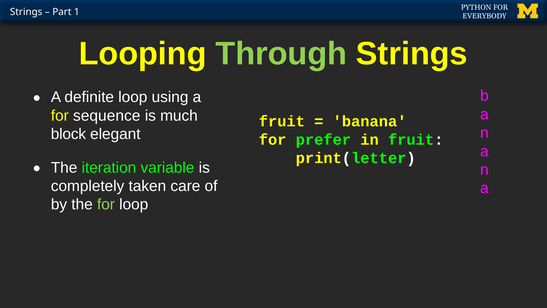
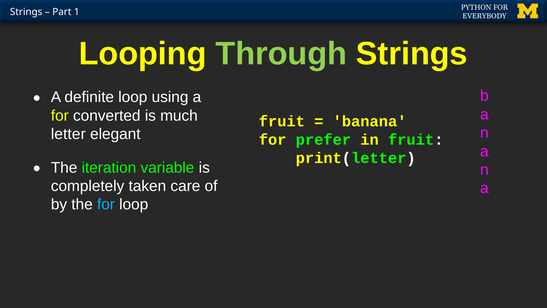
sequence: sequence -> converted
block: block -> letter
for at (106, 204) colour: light green -> light blue
